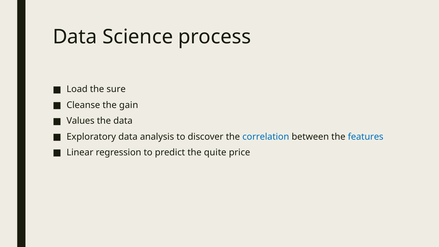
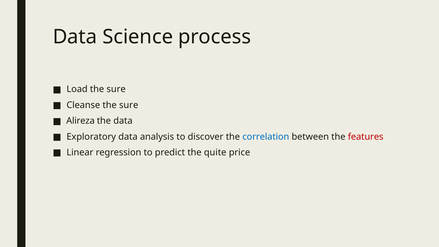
Cleanse the gain: gain -> sure
Values: Values -> Alireza
features colour: blue -> red
